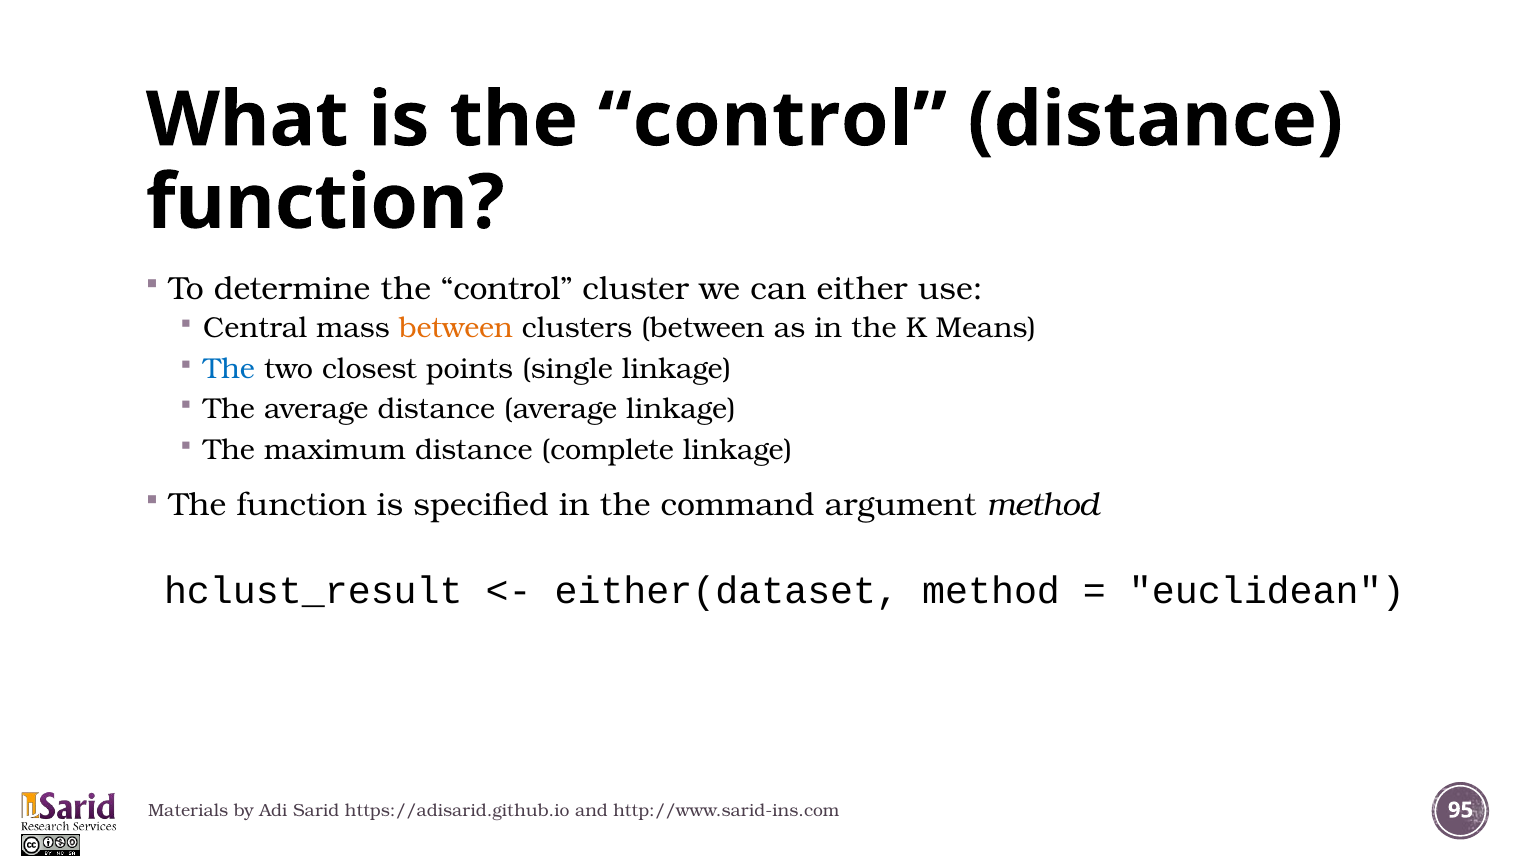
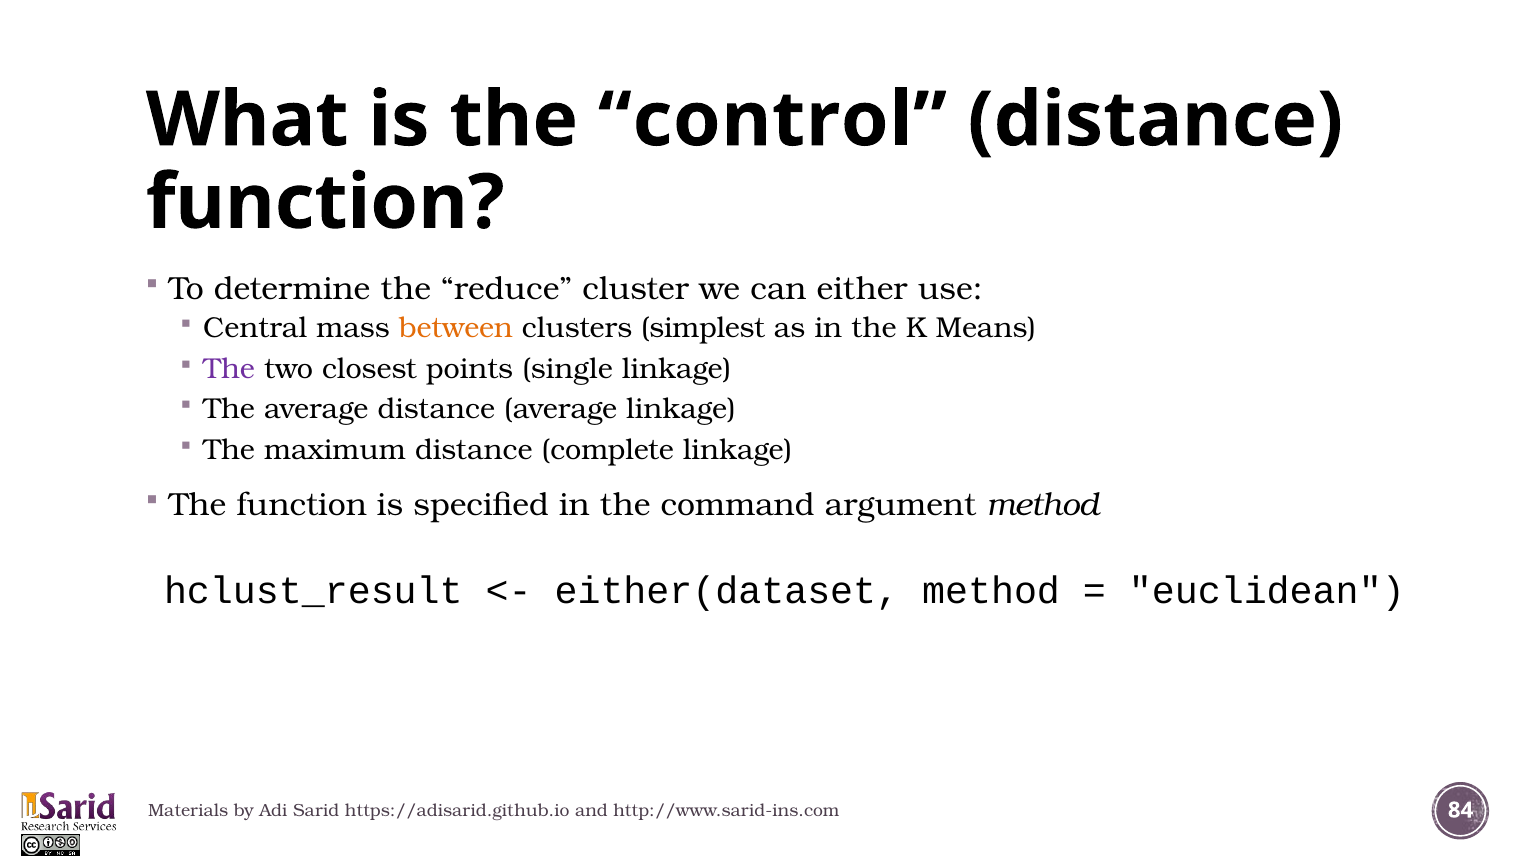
determine the control: control -> reduce
clusters between: between -> simplest
The at (229, 369) colour: blue -> purple
95: 95 -> 84
